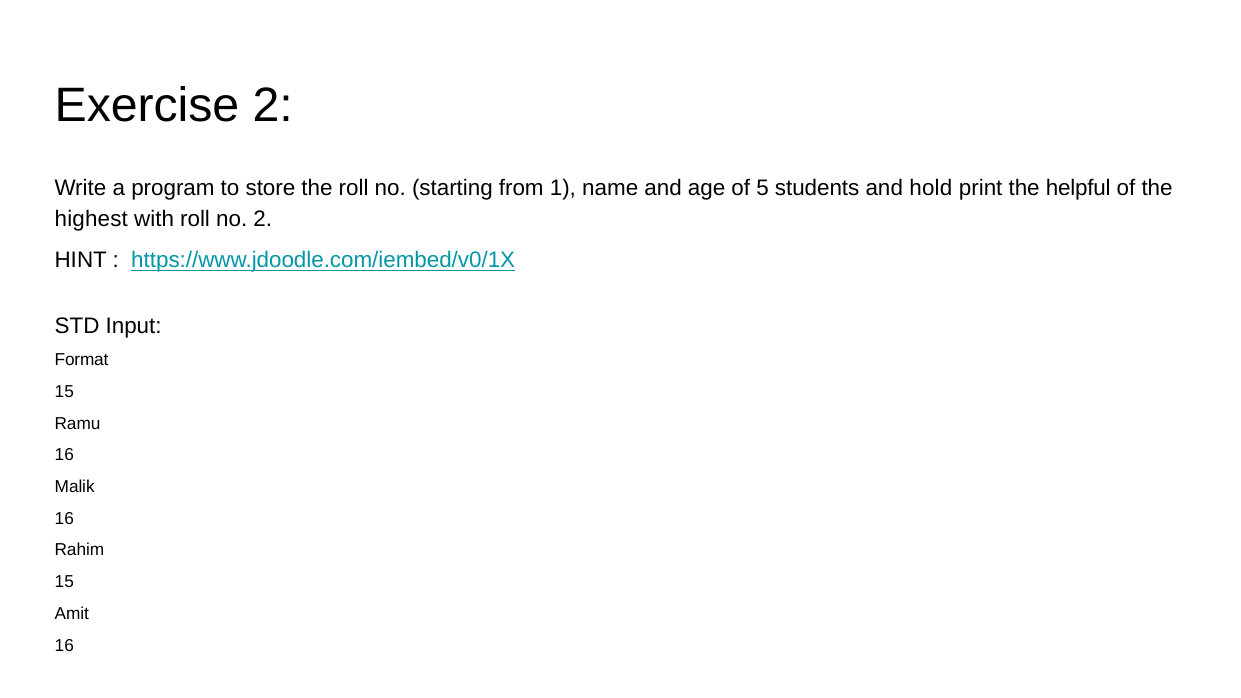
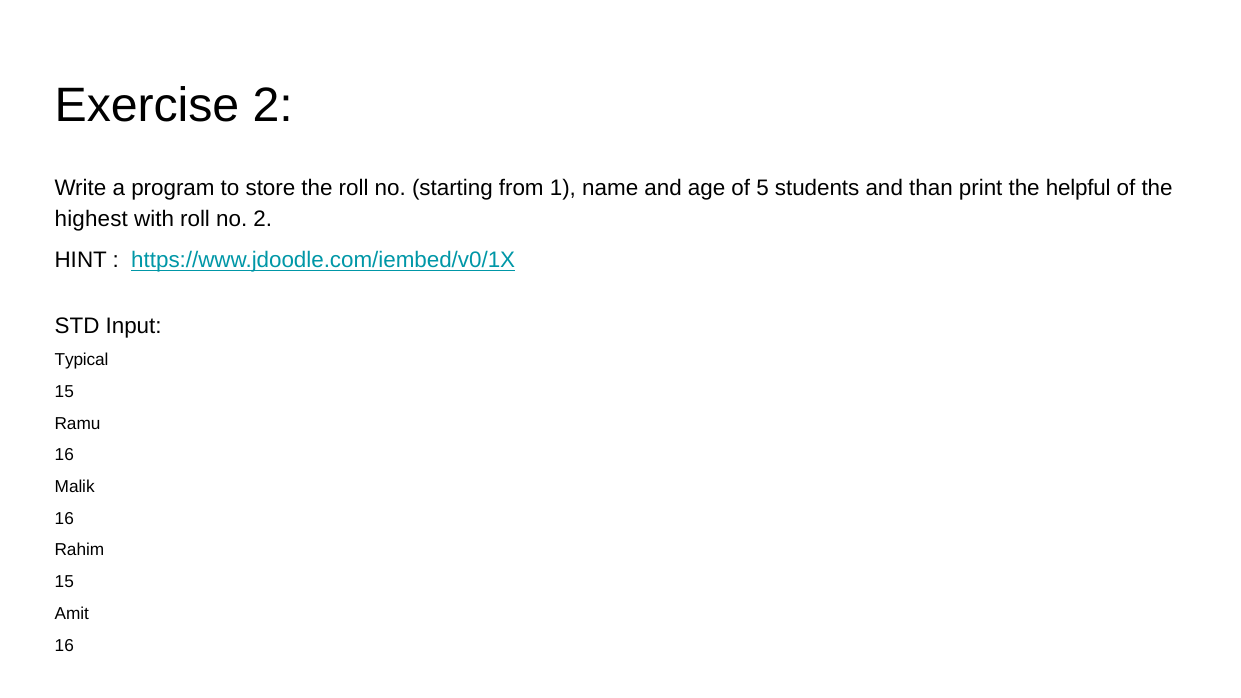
hold: hold -> than
Format: Format -> Typical
